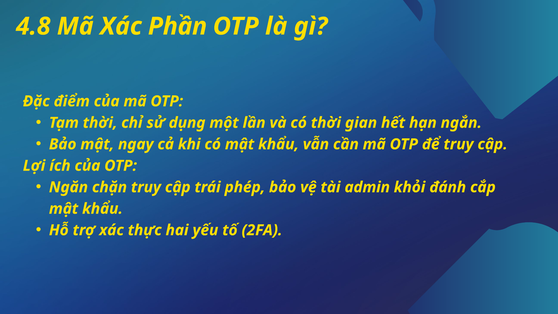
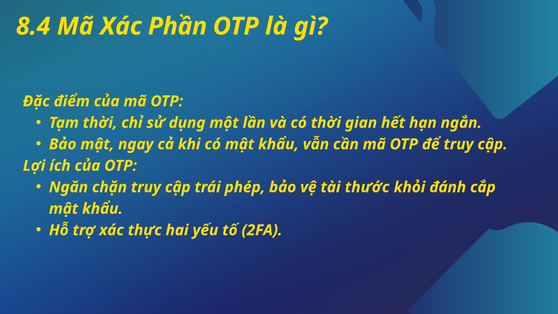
4.8: 4.8 -> 8.4
admin: admin -> thước
